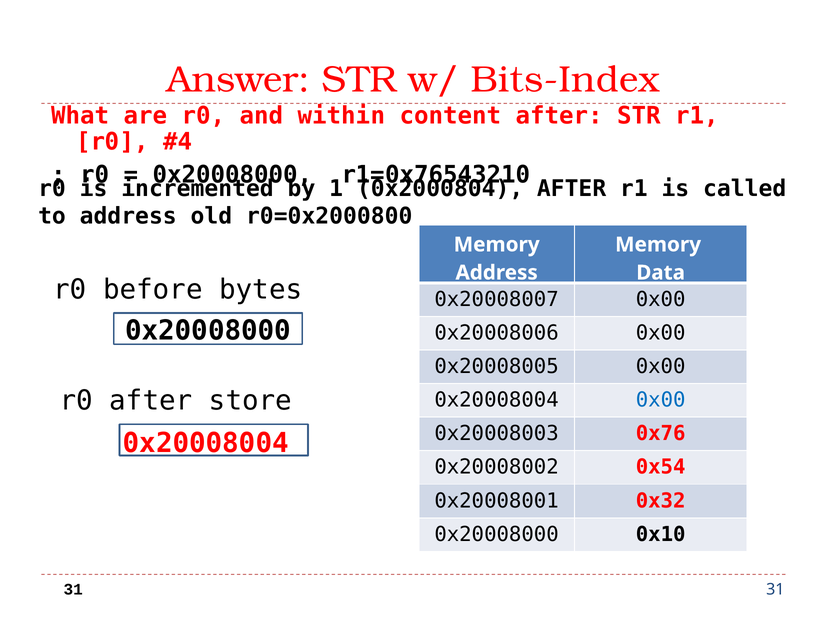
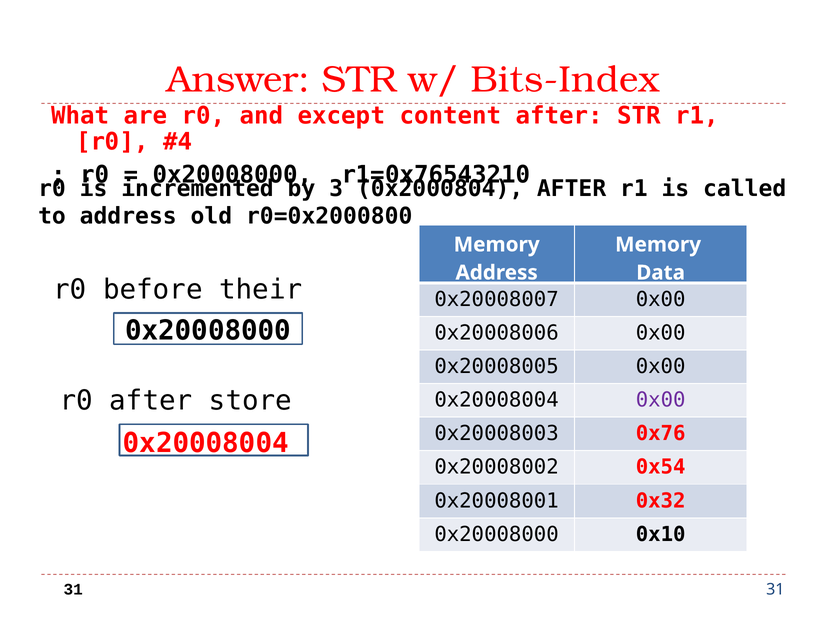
within: within -> except
1: 1 -> 3
bytes: bytes -> their
0x00 at (661, 400) colour: blue -> purple
